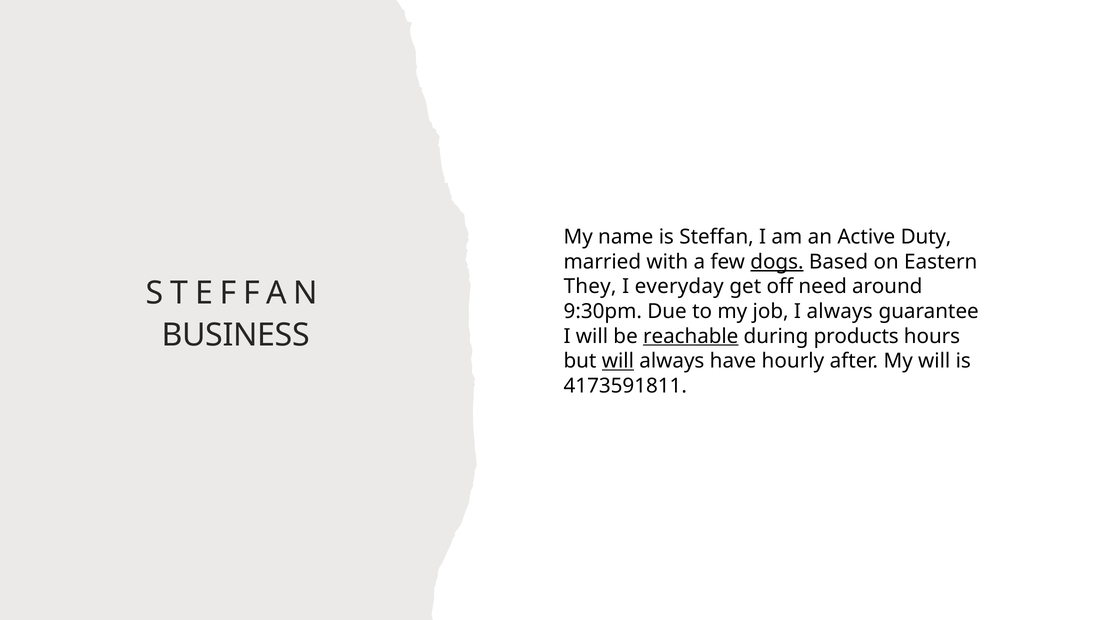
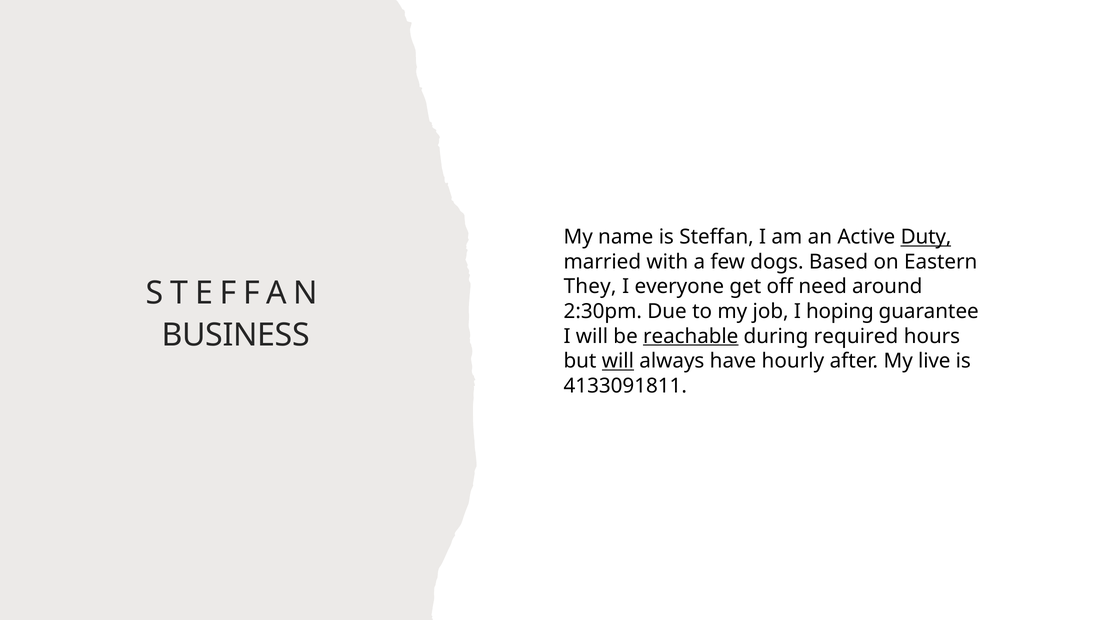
Duty underline: none -> present
dogs underline: present -> none
everyday: everyday -> everyone
9:30pm: 9:30pm -> 2:30pm
I always: always -> hoping
products: products -> required
My will: will -> live
4173591811: 4173591811 -> 4133091811
